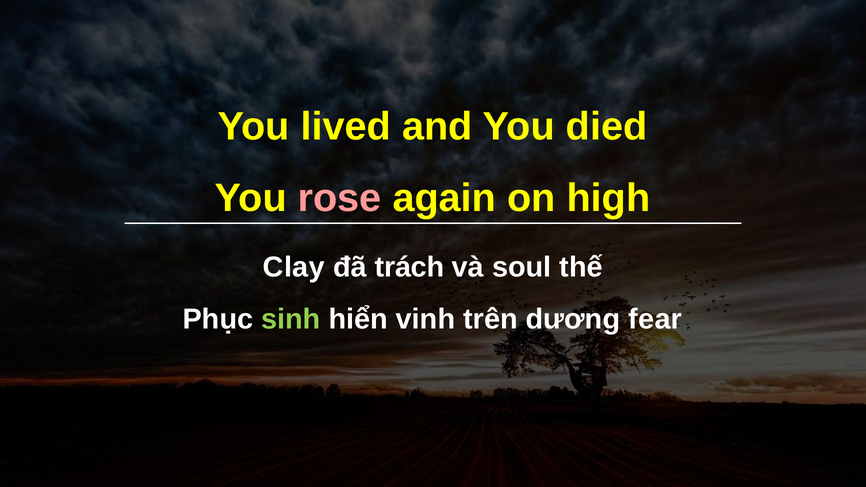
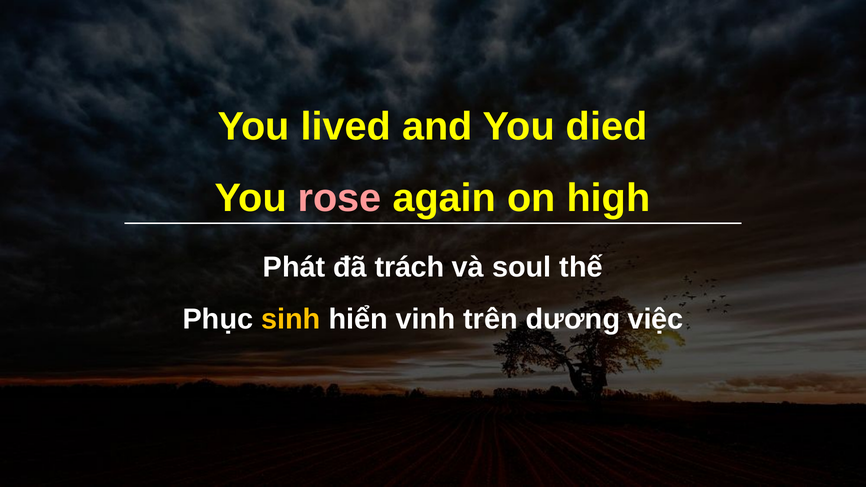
Clay: Clay -> Phát
sinh colour: light green -> yellow
fear: fear -> việc
